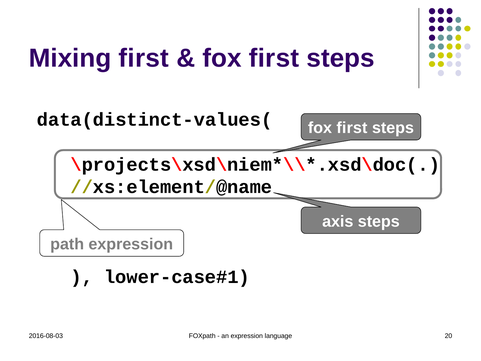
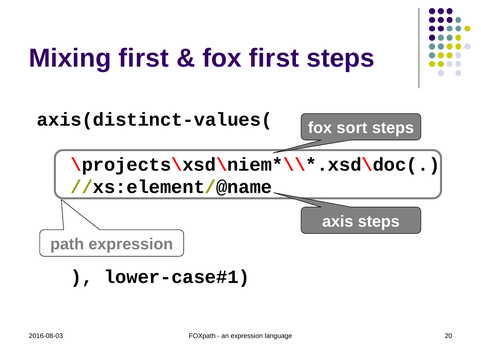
data(distinct-values(: data(distinct-values( -> axis(distinct-values(
first at (352, 128): first -> sort
